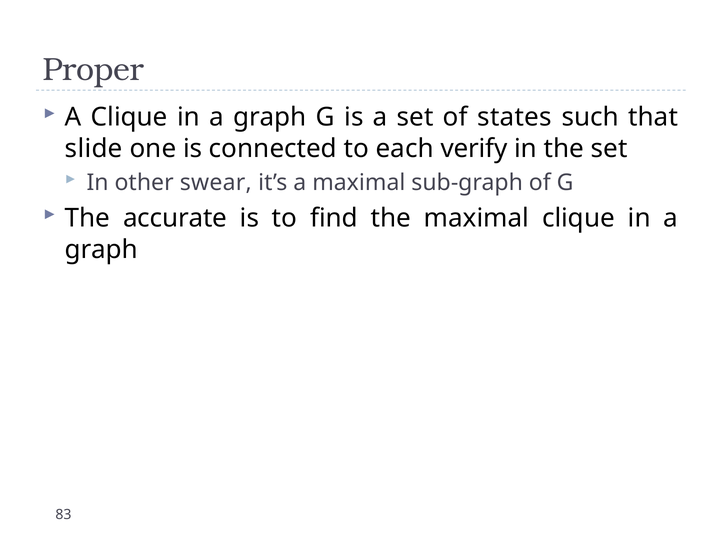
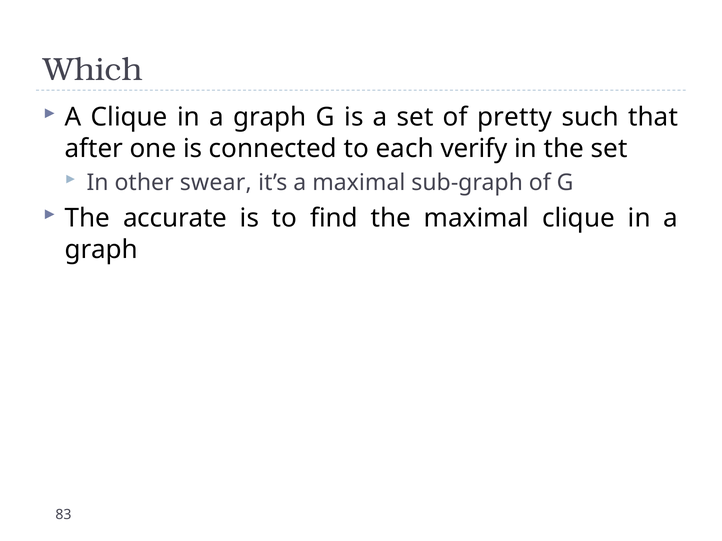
Proper: Proper -> Which
states: states -> pretty
slide: slide -> after
